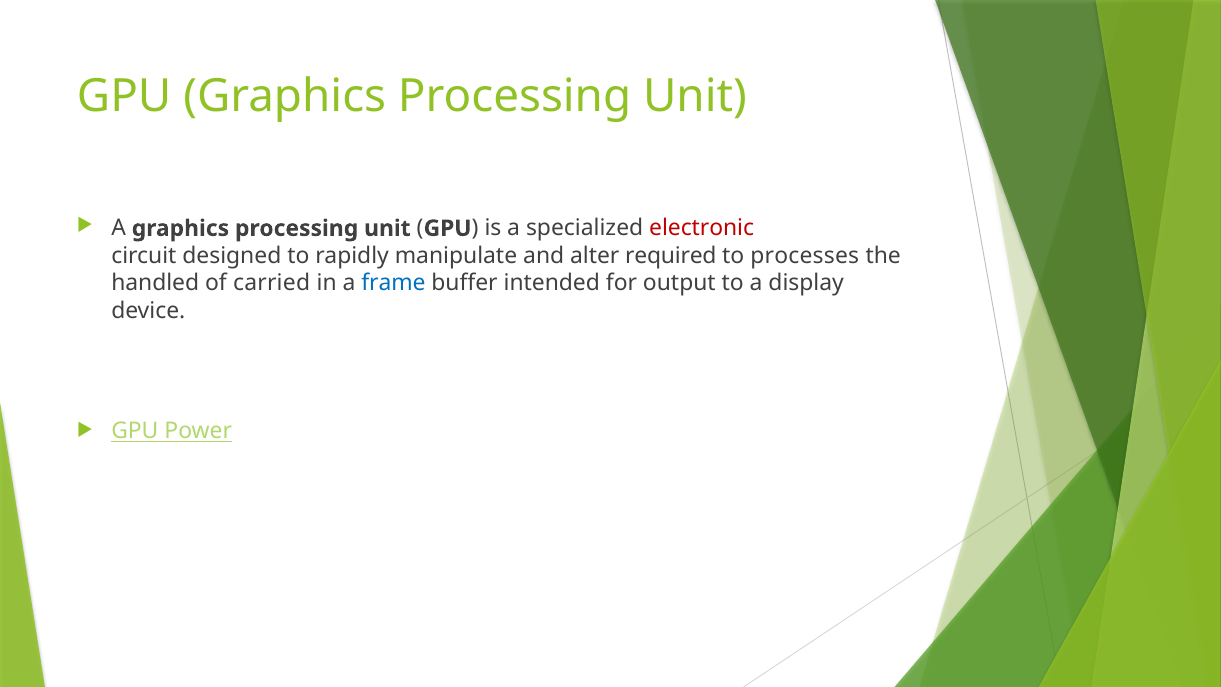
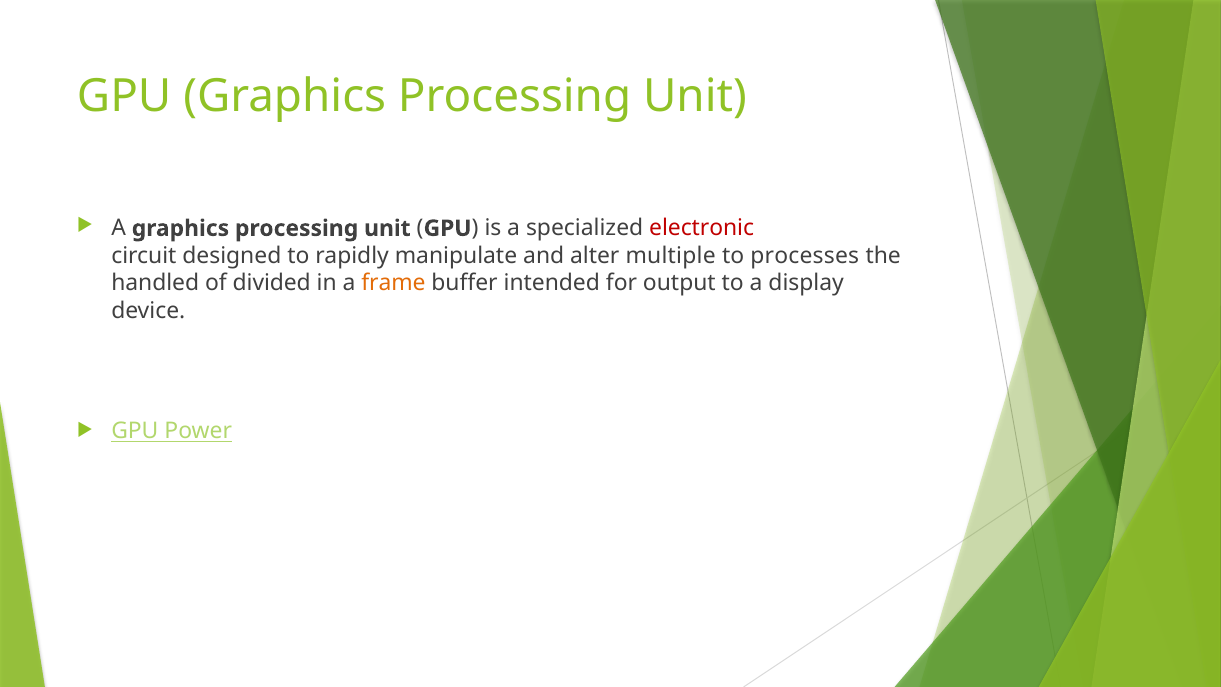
required: required -> multiple
carried: carried -> divided
frame colour: blue -> orange
